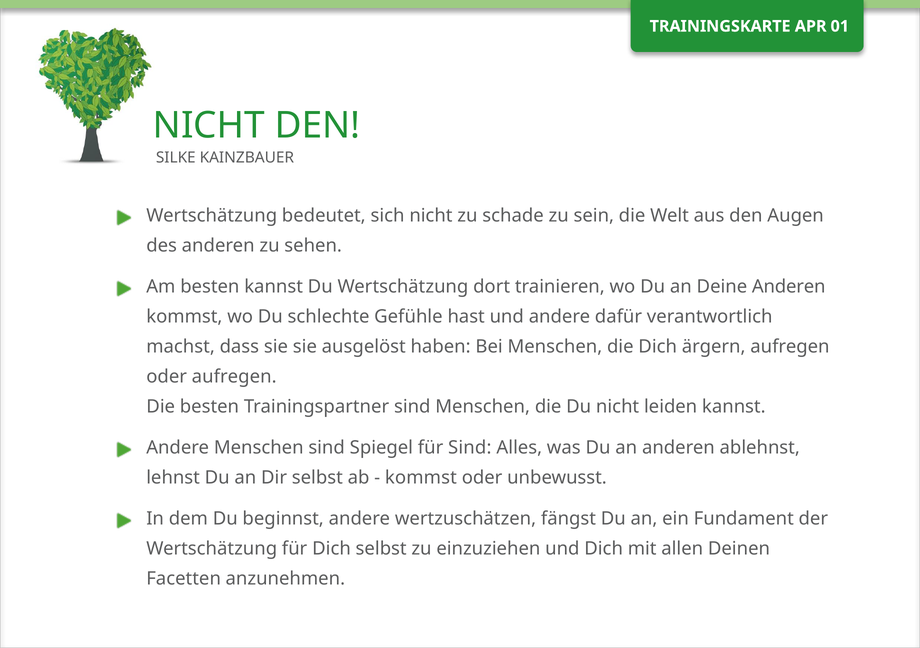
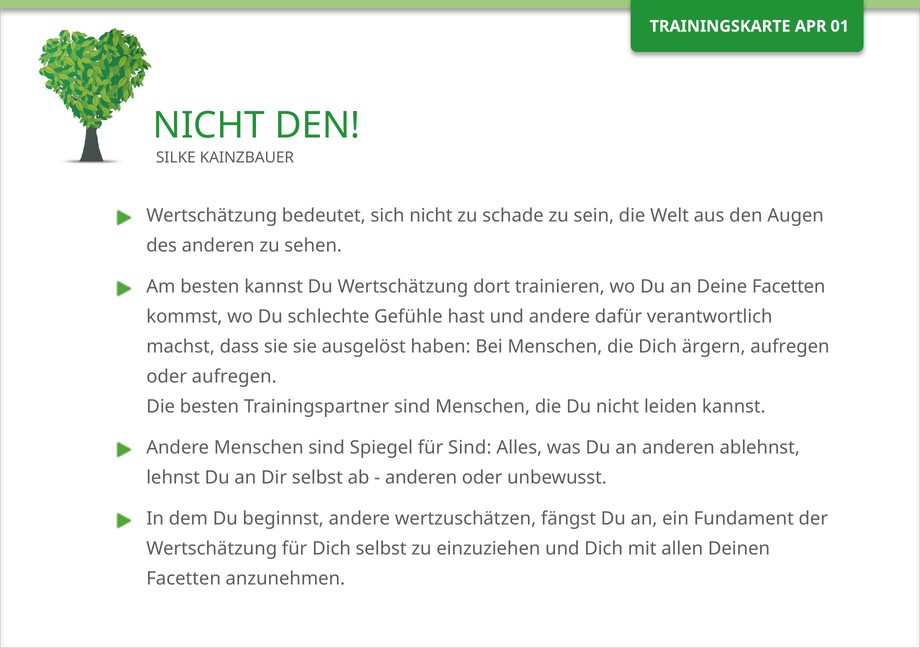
Deine Anderen: Anderen -> Facetten
kommst at (421, 478): kommst -> anderen
